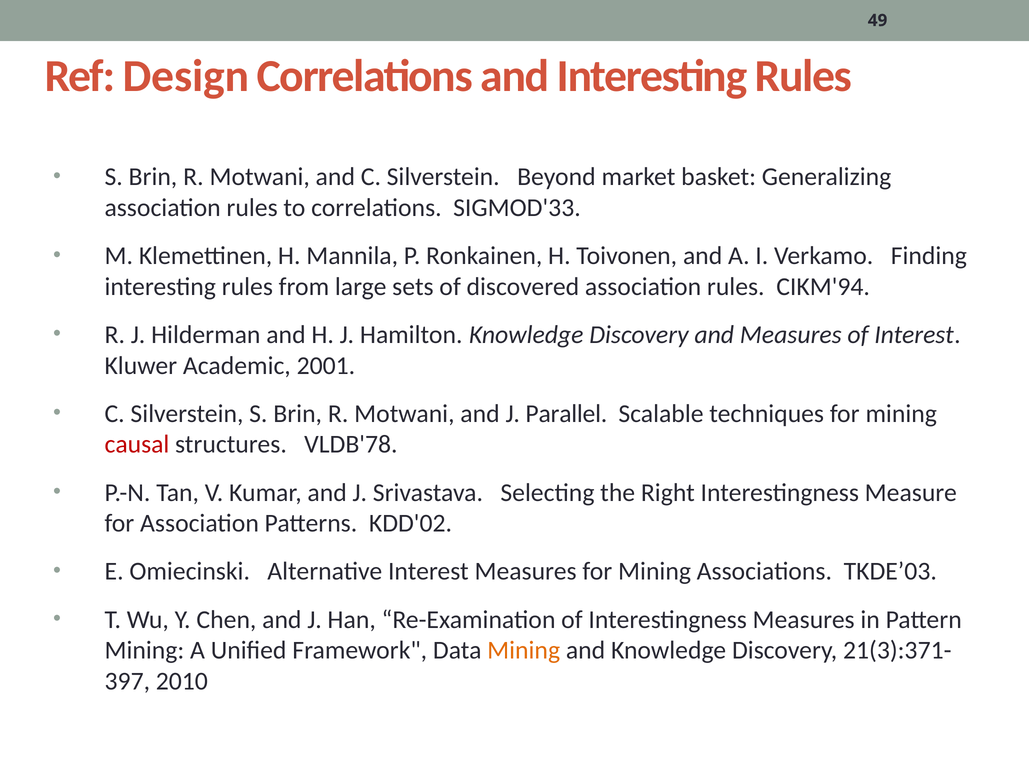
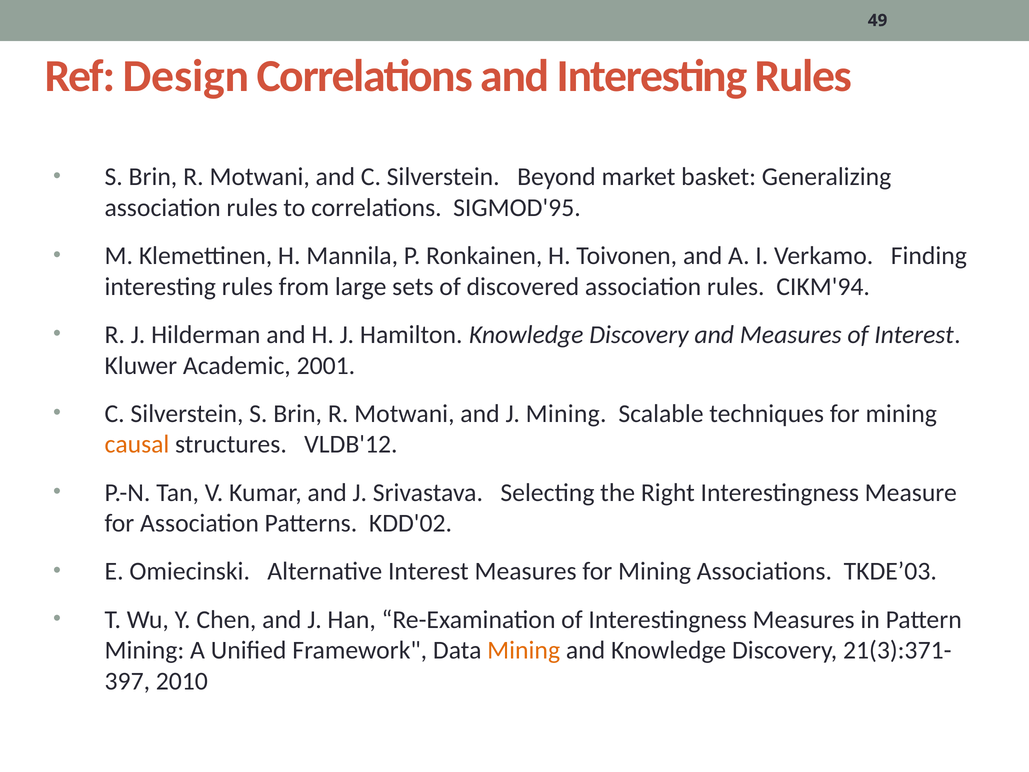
SIGMOD'33: SIGMOD'33 -> SIGMOD'95
J Parallel: Parallel -> Mining
causal colour: red -> orange
VLDB'78: VLDB'78 -> VLDB'12
